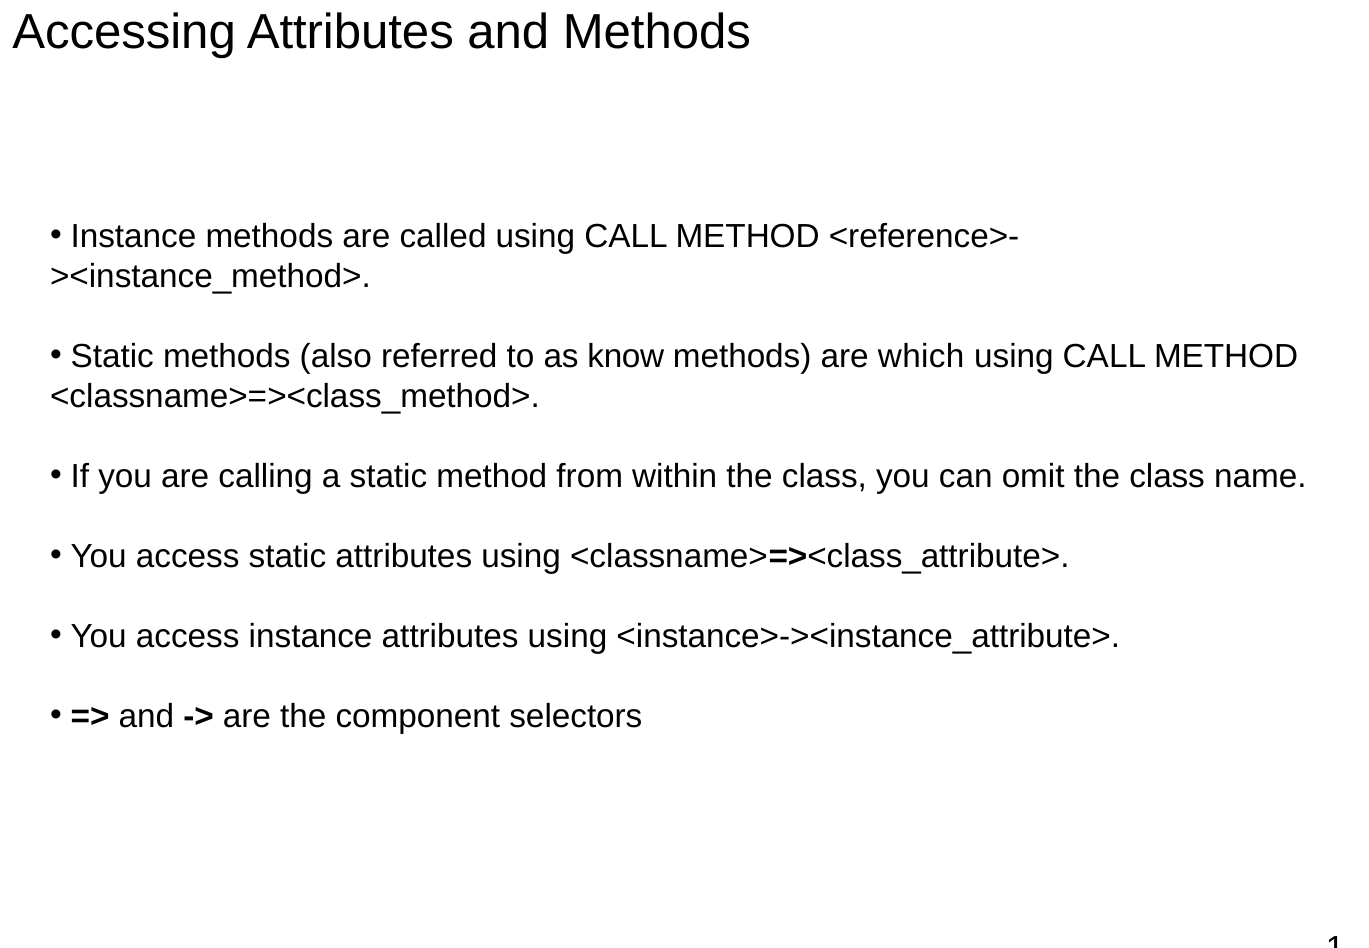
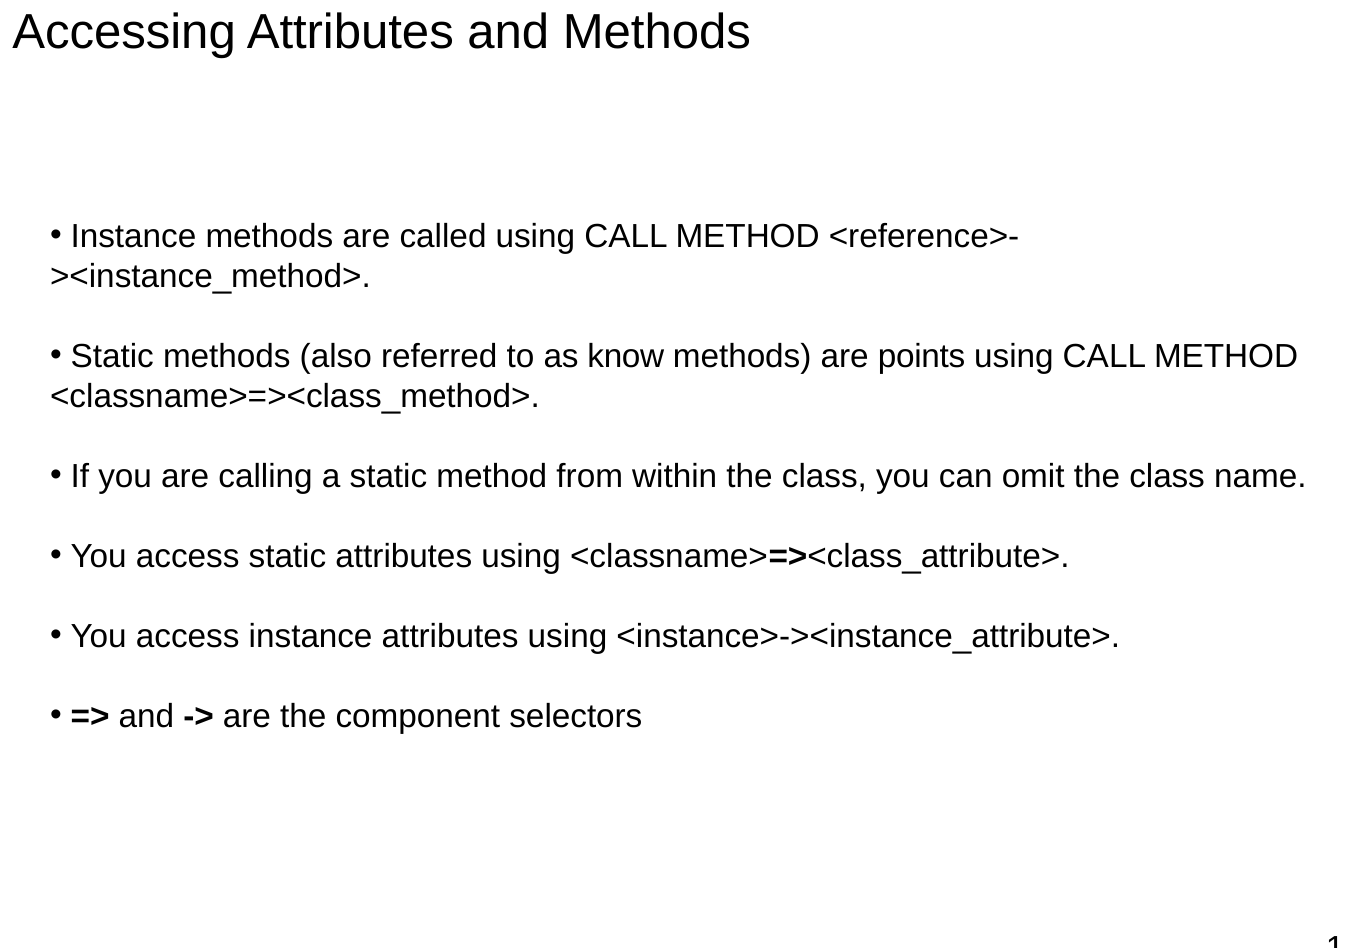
which: which -> points
